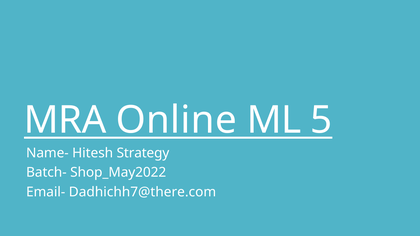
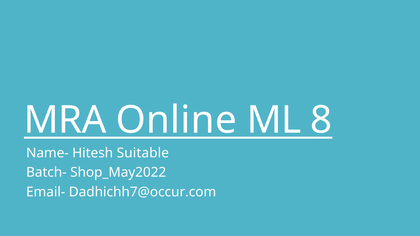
5: 5 -> 8
Strategy: Strategy -> Suitable
Dadhichh7@there.com: Dadhichh7@there.com -> Dadhichh7@occur.com
